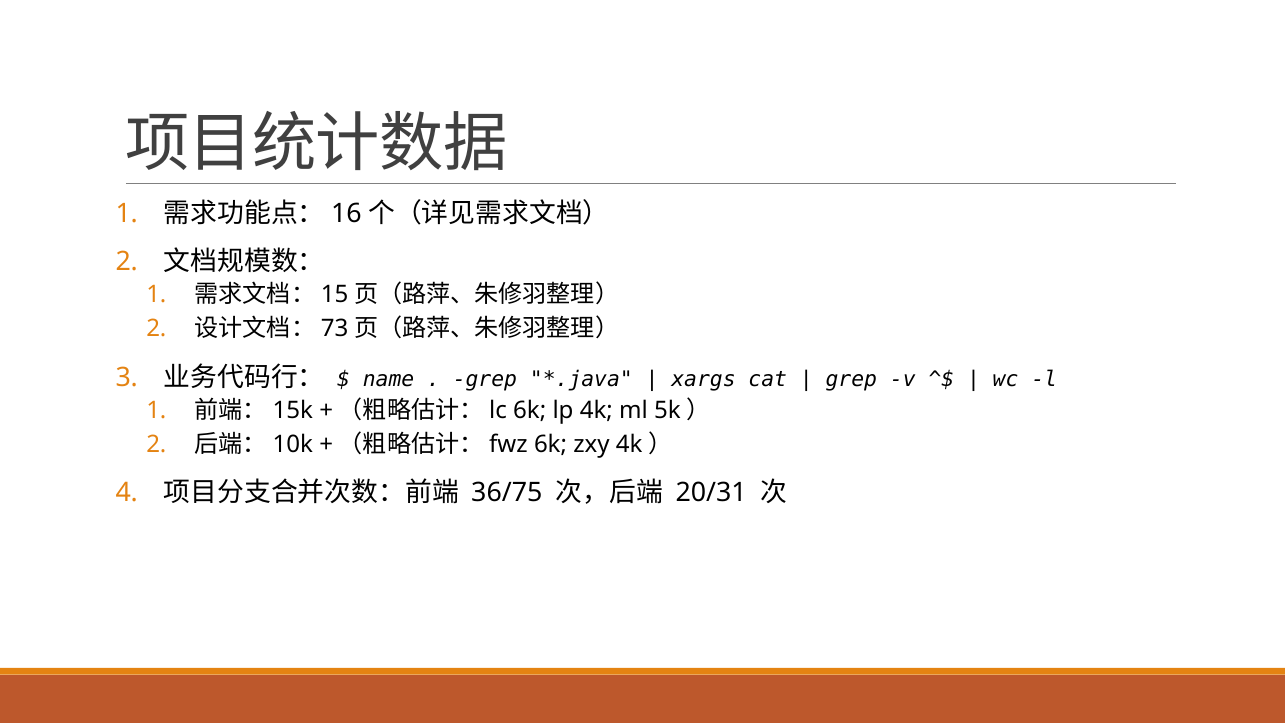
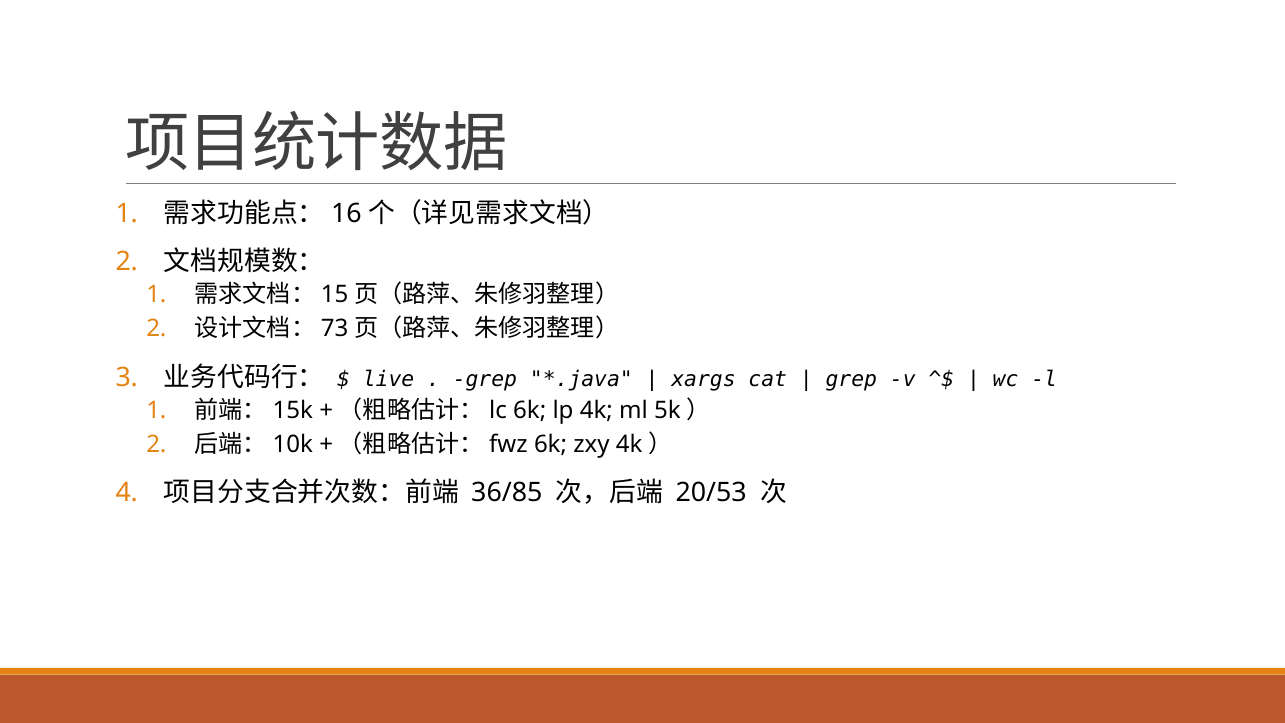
name: name -> live
36/75: 36/75 -> 36/85
20/31: 20/31 -> 20/53
